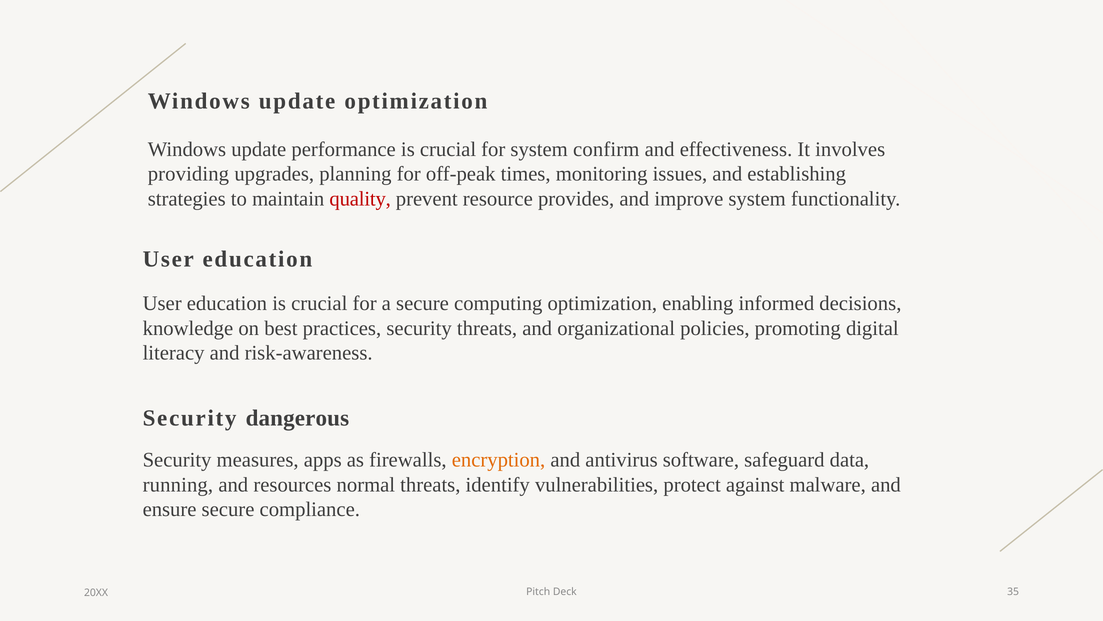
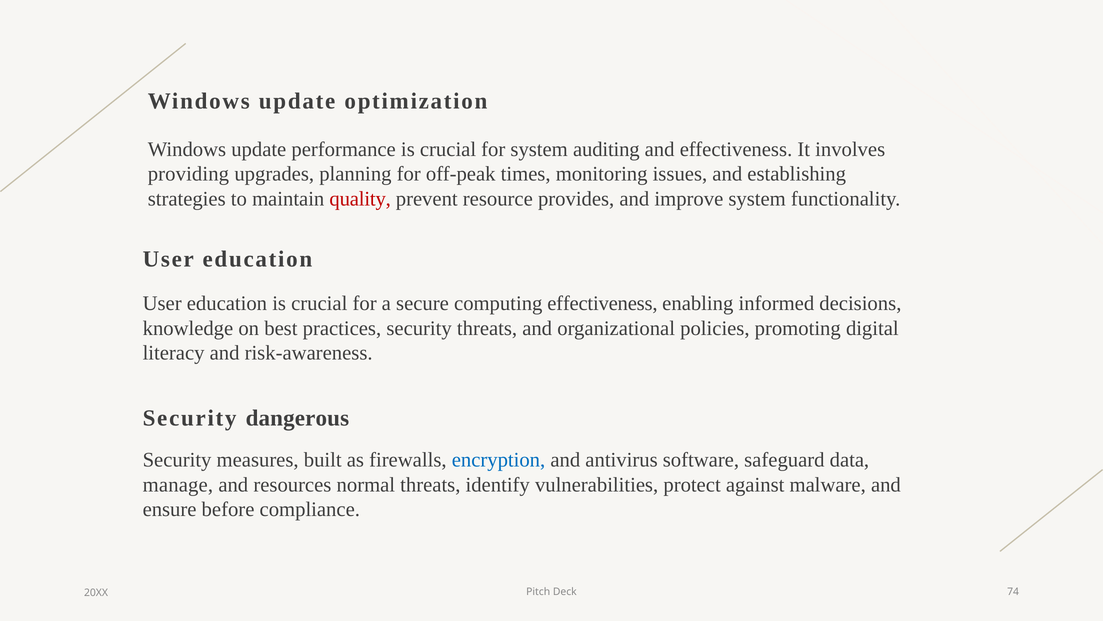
confirm: confirm -> auditing
computing optimization: optimization -> effectiveness
apps: apps -> built
encryption colour: orange -> blue
running: running -> manage
ensure secure: secure -> before
35: 35 -> 74
